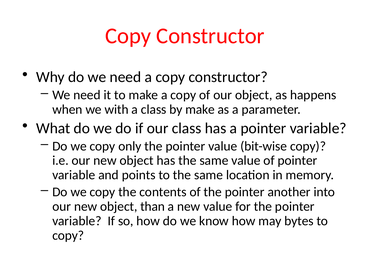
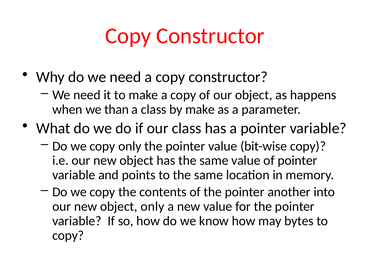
with: with -> than
object than: than -> only
